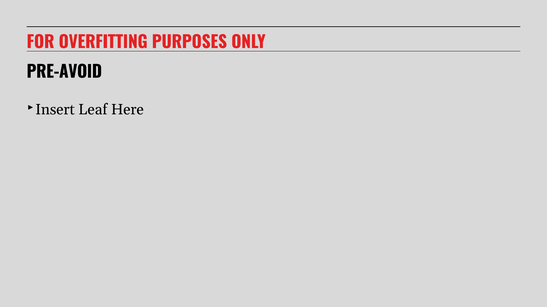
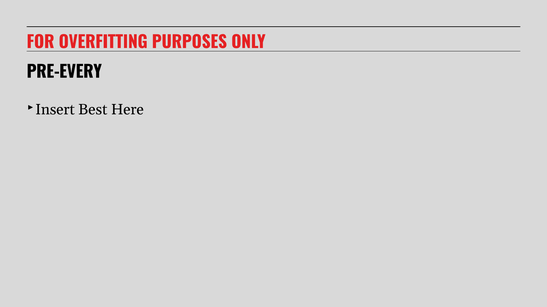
PRE-AVOID: PRE-AVOID -> PRE-EVERY
Leaf: Leaf -> Best
